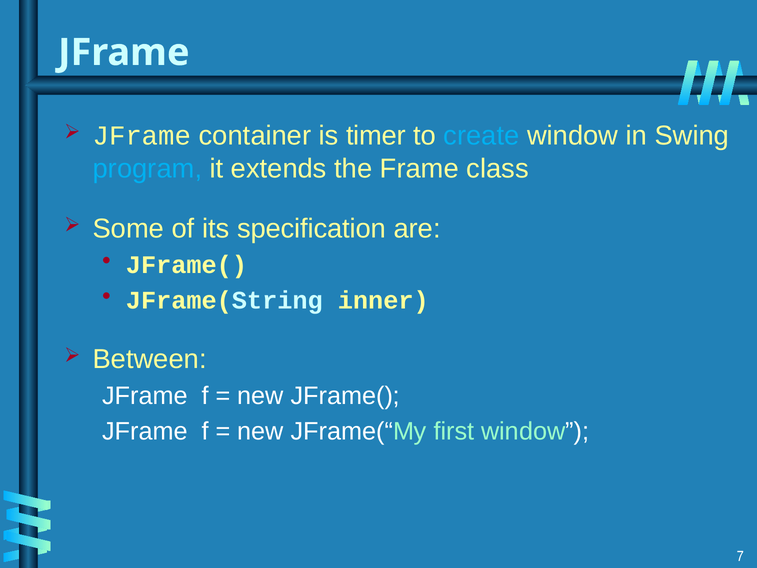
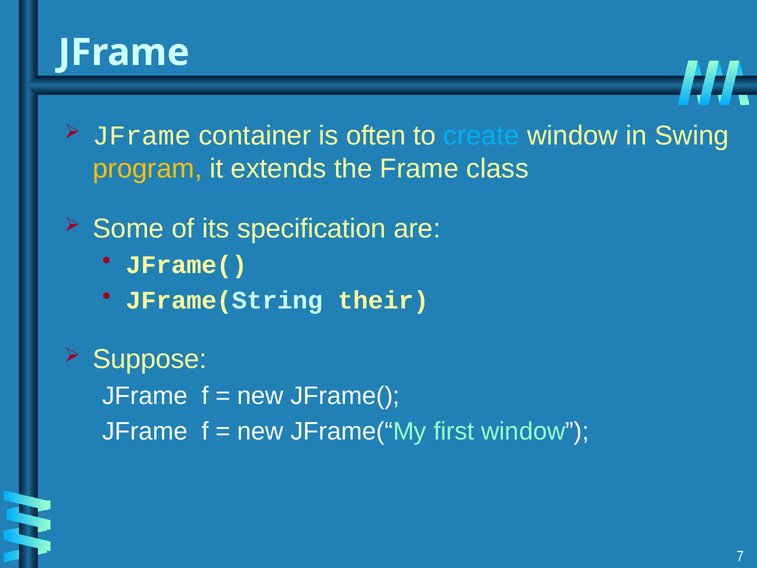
timer: timer -> often
program colour: light blue -> yellow
inner: inner -> their
Between: Between -> Suppose
